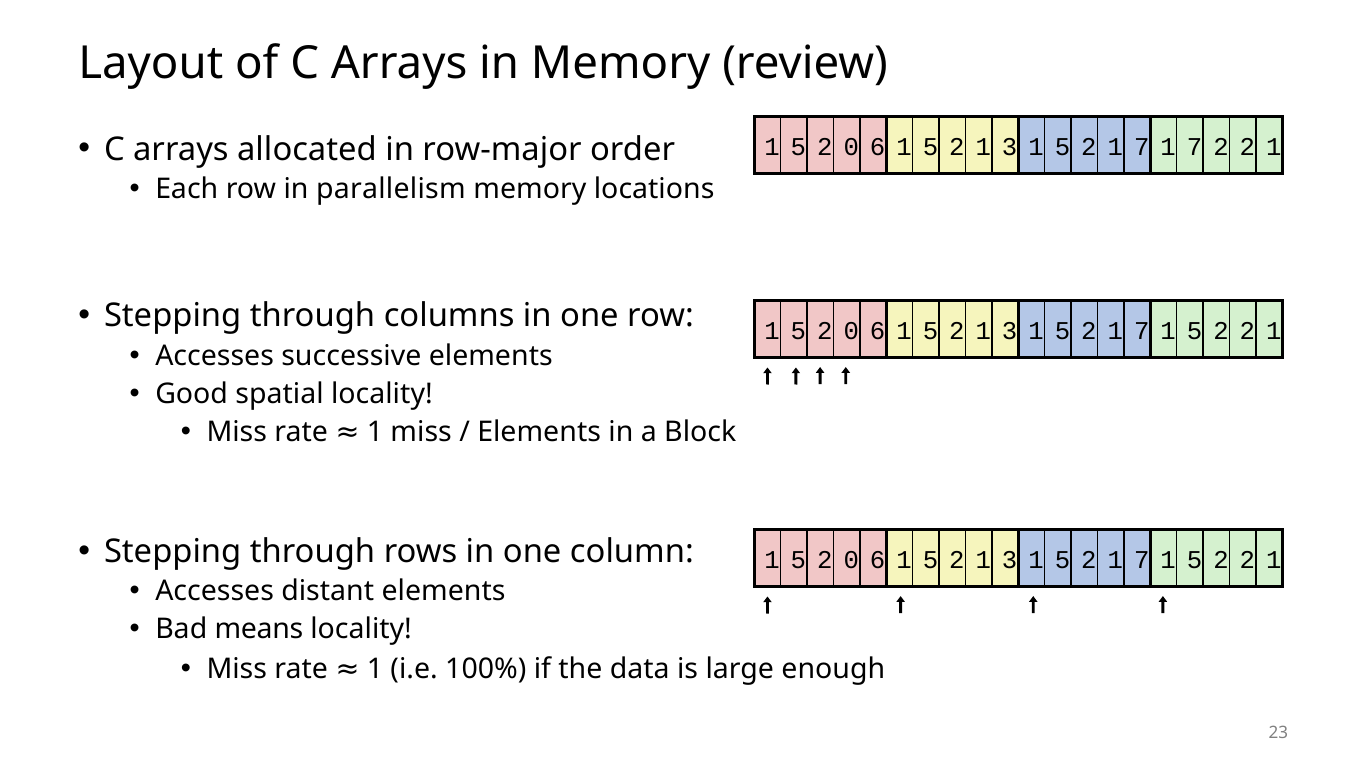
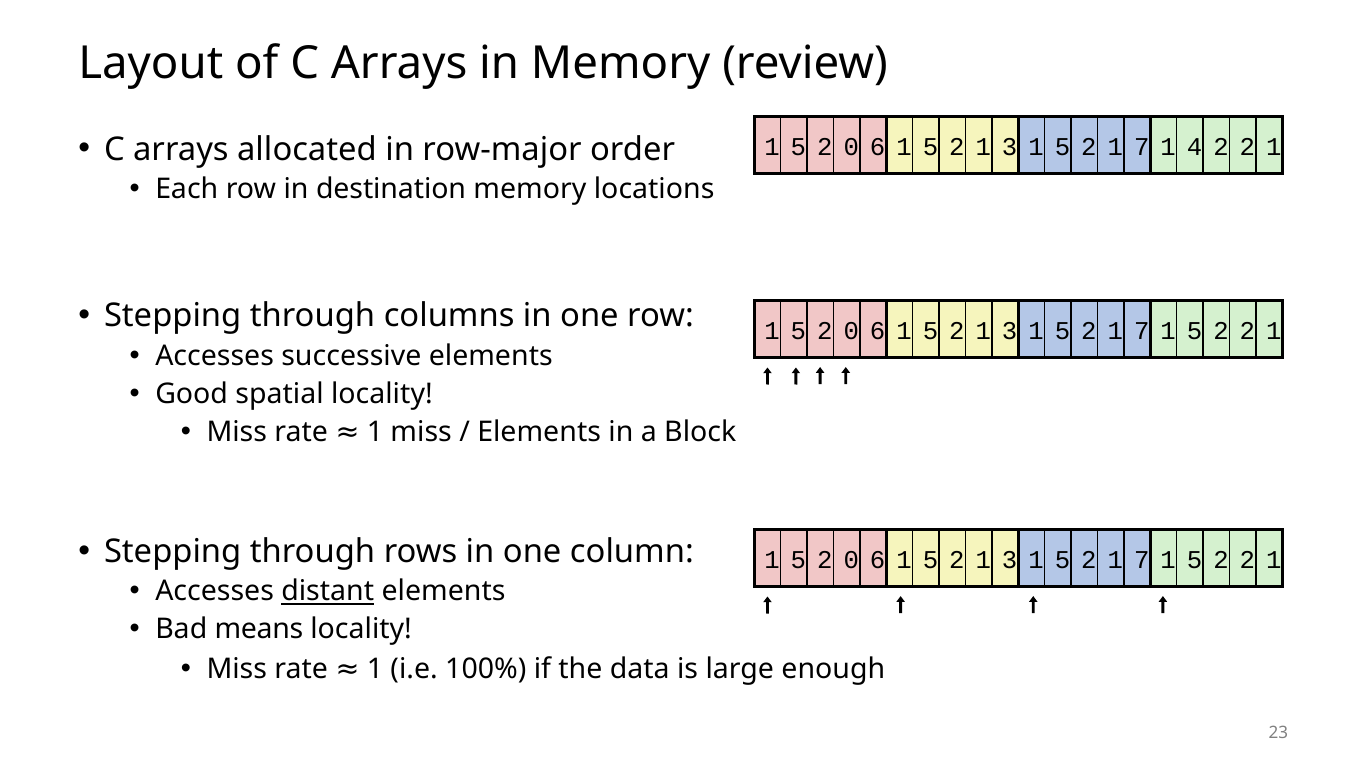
7 1 7: 7 -> 4
parallelism: parallelism -> destination
distant underline: none -> present
